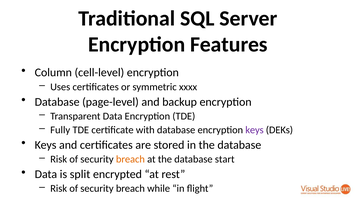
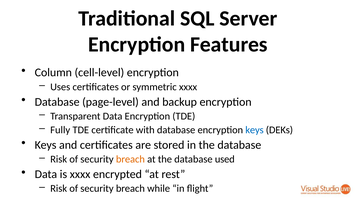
keys at (255, 130) colour: purple -> blue
start: start -> used
is split: split -> xxxx
